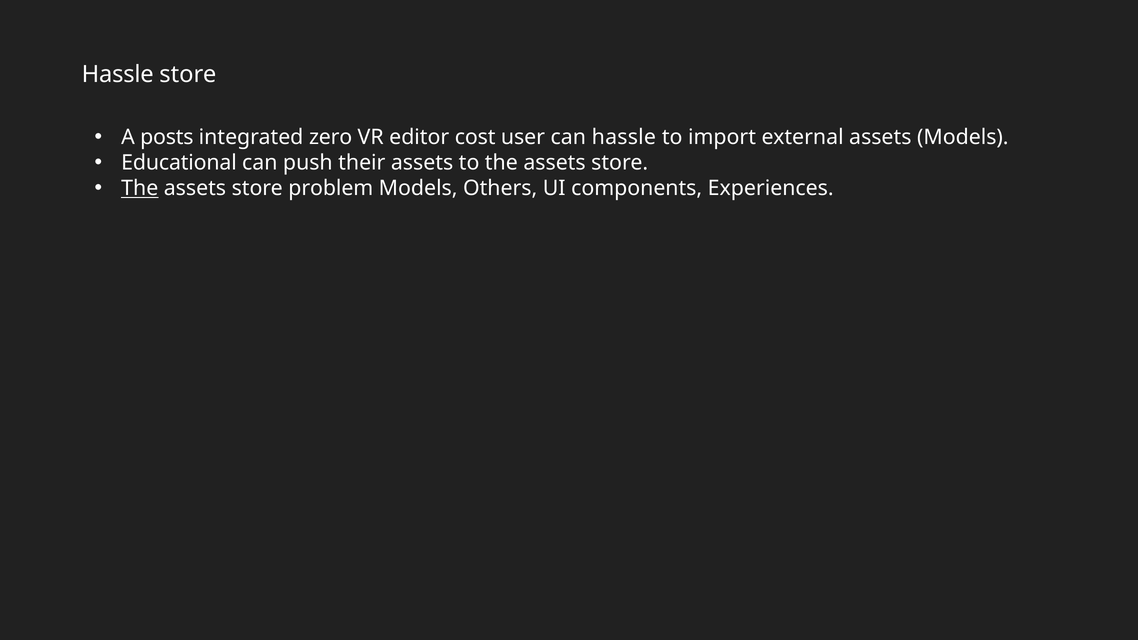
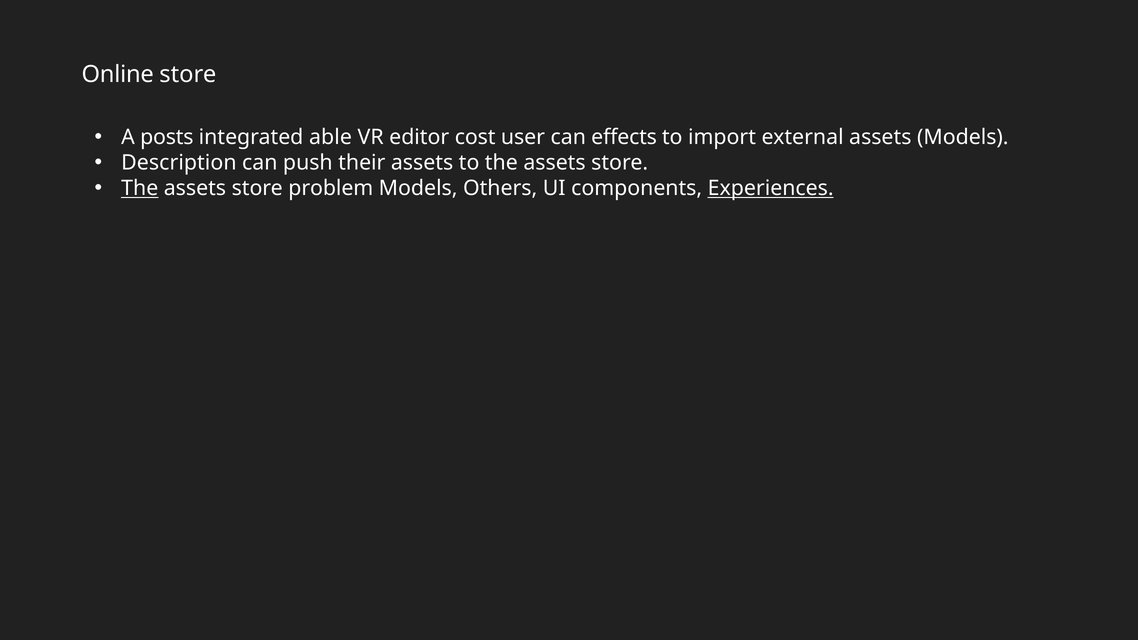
Hassle at (118, 75): Hassle -> Online
zero: zero -> able
can hassle: hassle -> effects
Educational: Educational -> Description
Experiences underline: none -> present
